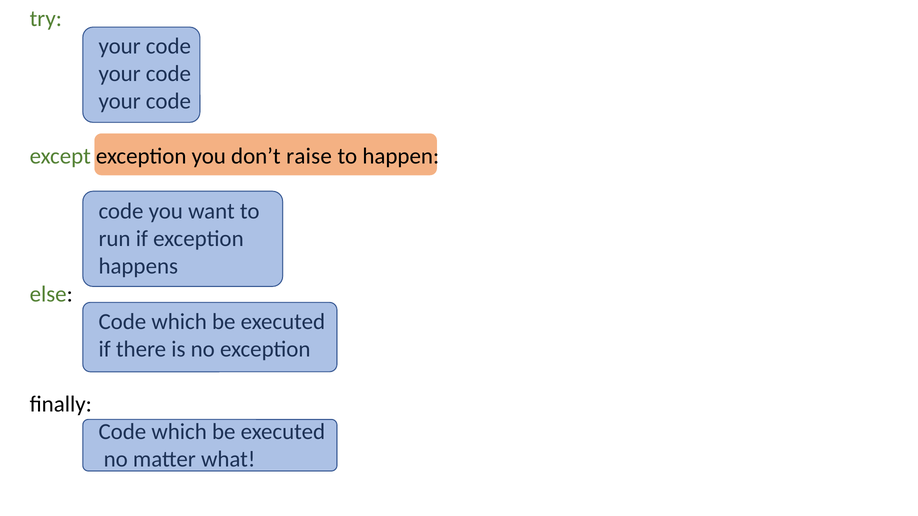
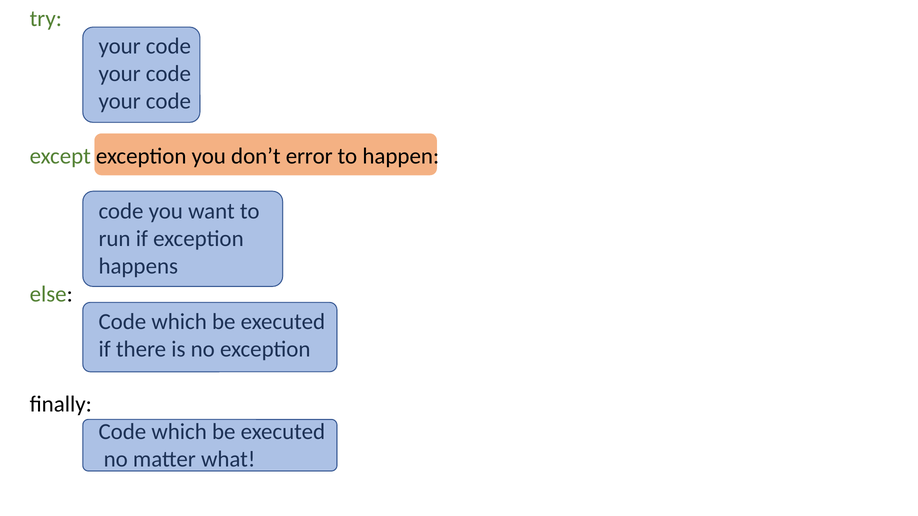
raise: raise -> error
